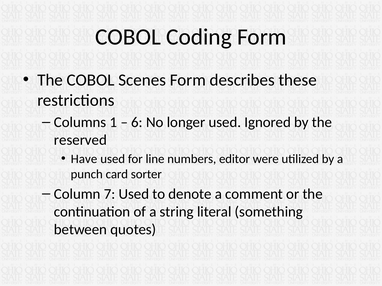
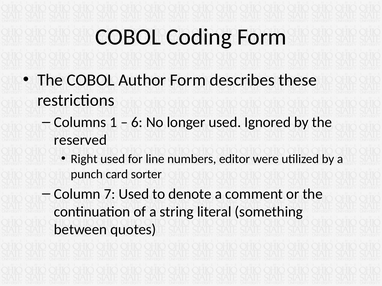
Scenes: Scenes -> Author
Have: Have -> Right
